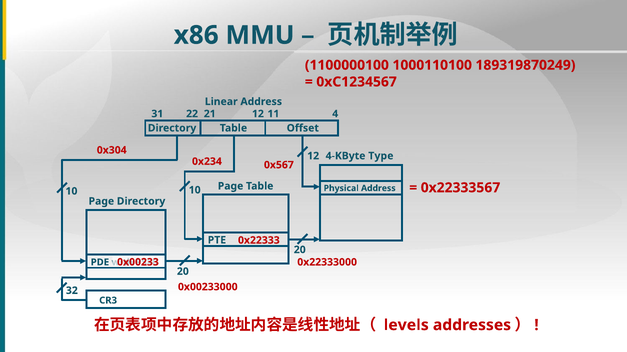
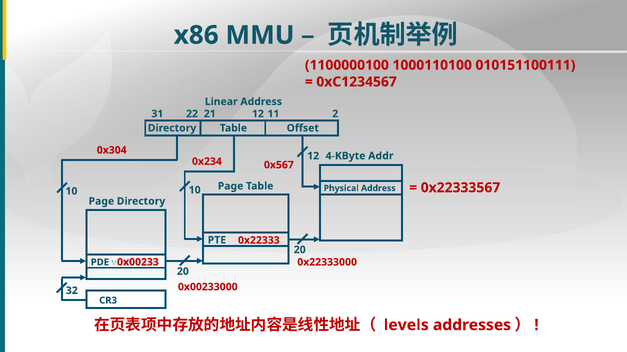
189319870249: 189319870249 -> 010151100111
4: 4 -> 2
Type: Type -> Addr
